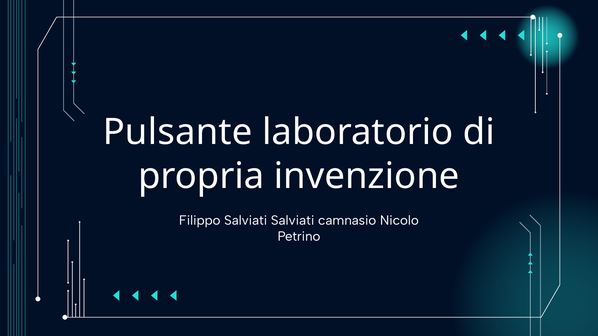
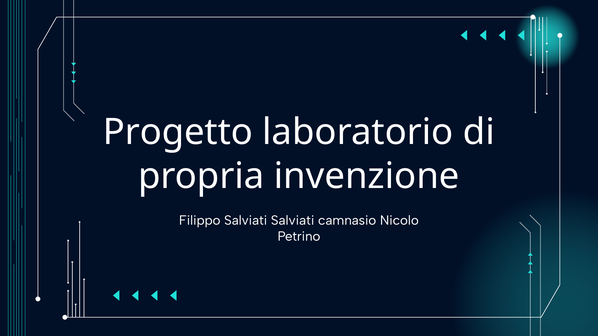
Pulsante: Pulsante -> Progetto
